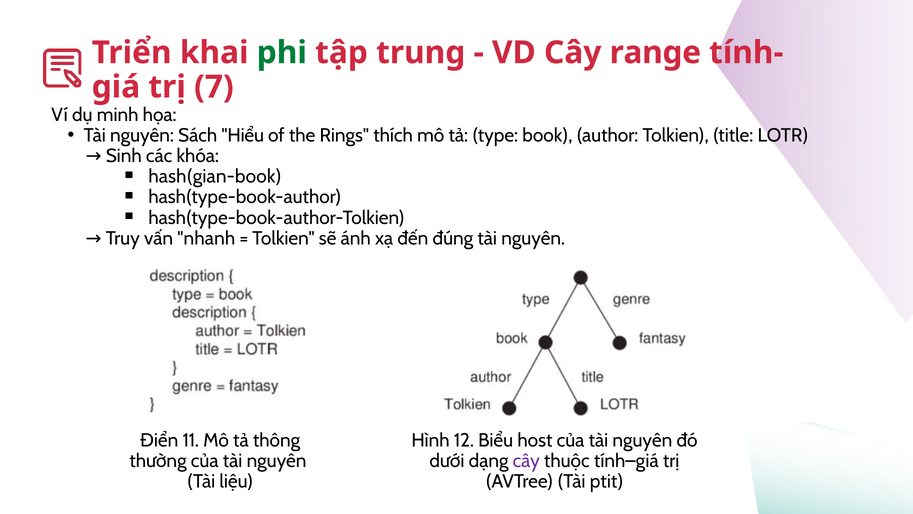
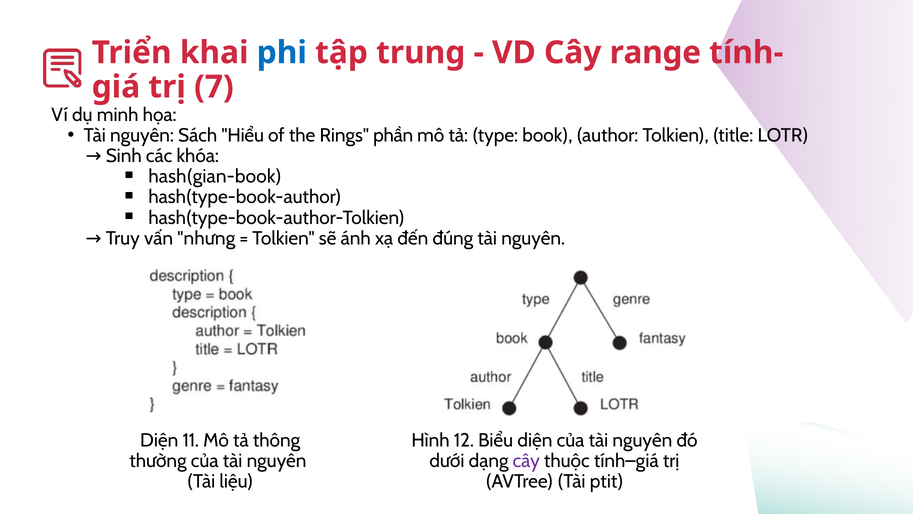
phi colour: green -> blue
thích: thích -> phần
nhanh: nhanh -> nhưng
Điển at (159, 440): Điển -> Diện
Biểu host: host -> diện
